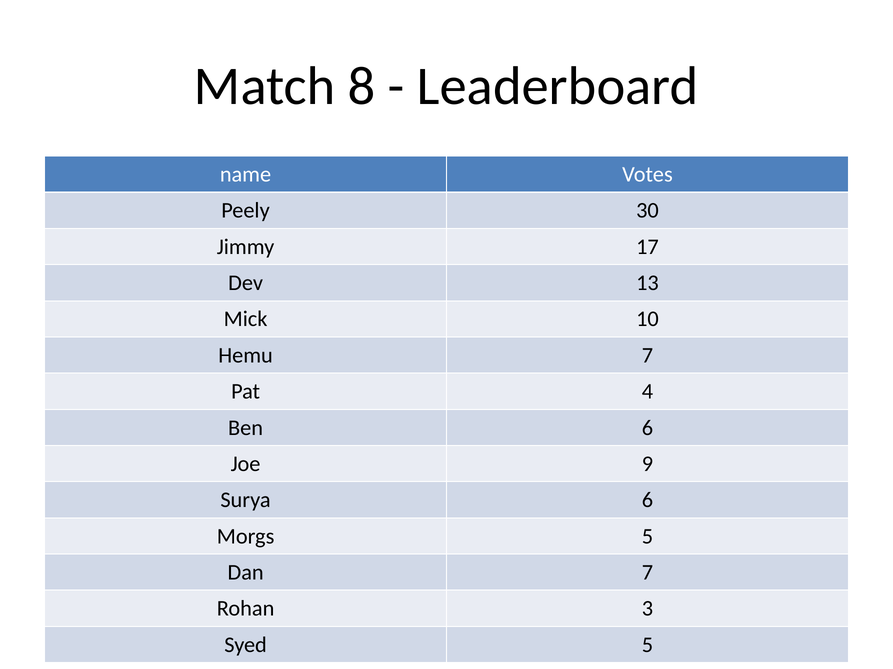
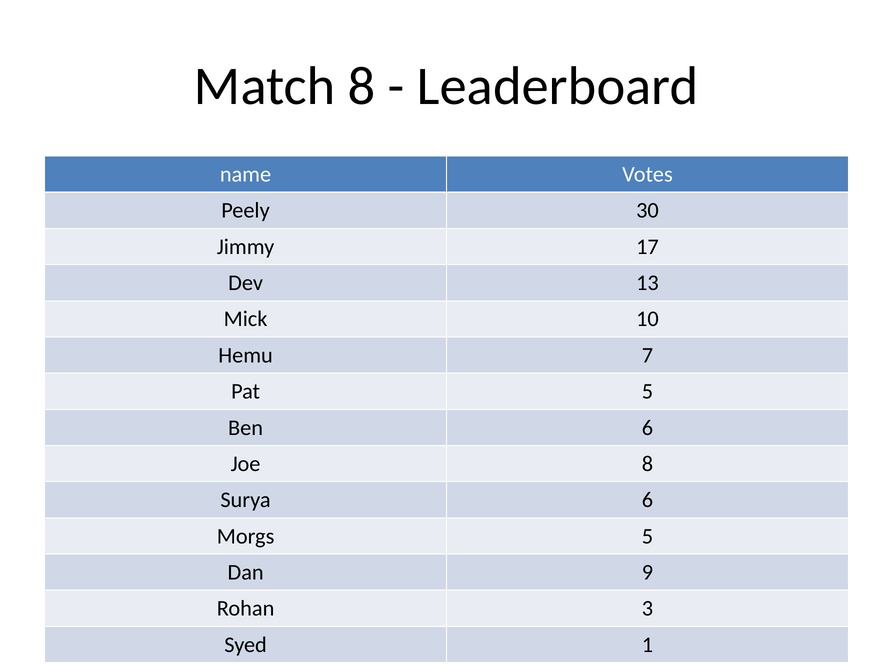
Pat 4: 4 -> 5
Joe 9: 9 -> 8
Dan 7: 7 -> 9
Syed 5: 5 -> 1
